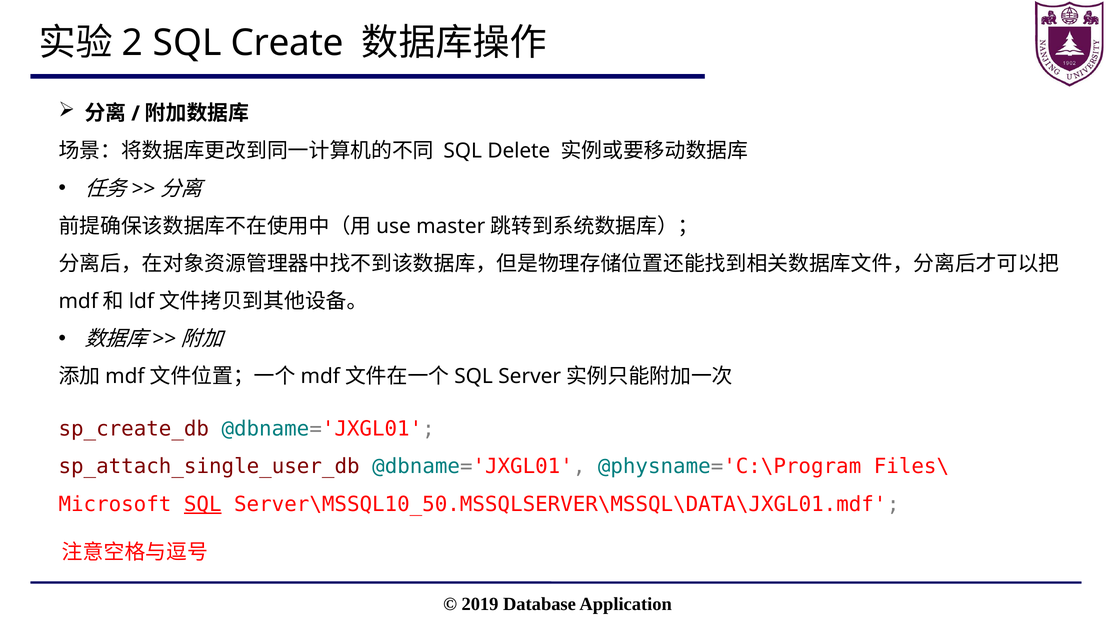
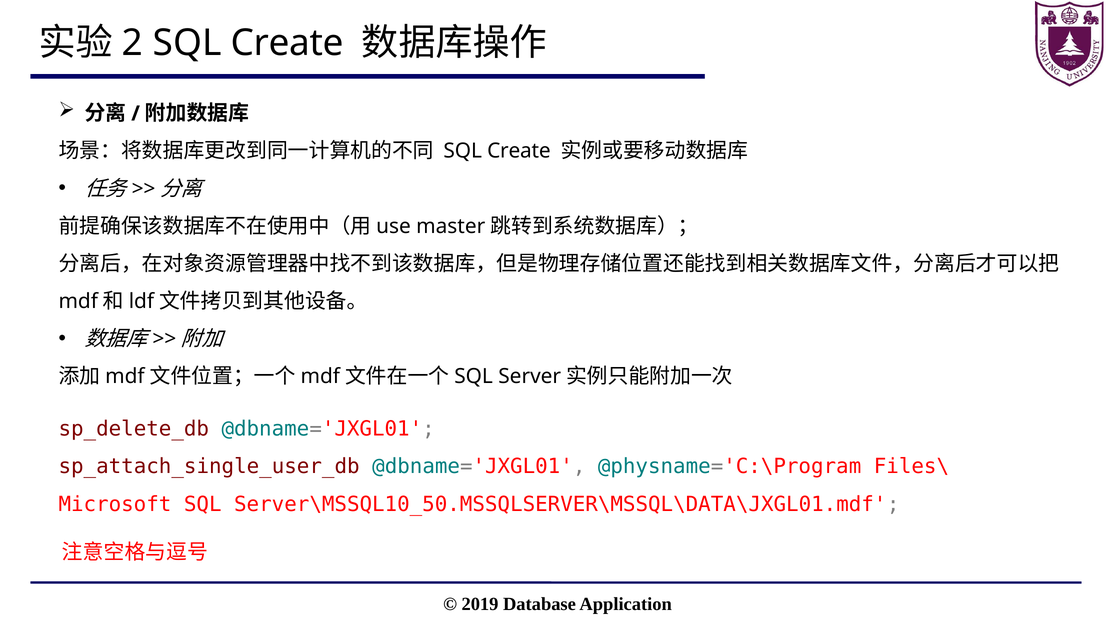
Delete at (519, 151): Delete -> Create
sp_create_db: sp_create_db -> sp_delete_db
SQL at (203, 504) underline: present -> none
